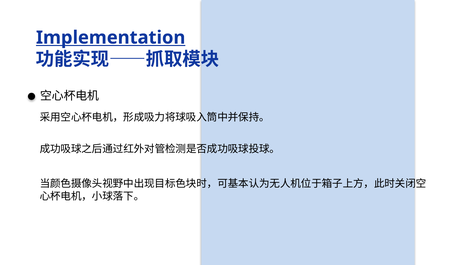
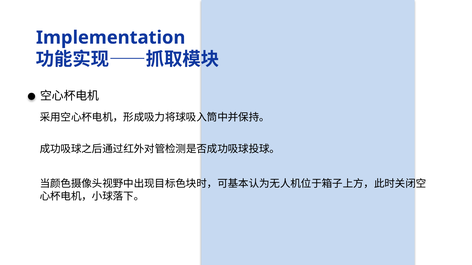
Implementation underline: present -> none
